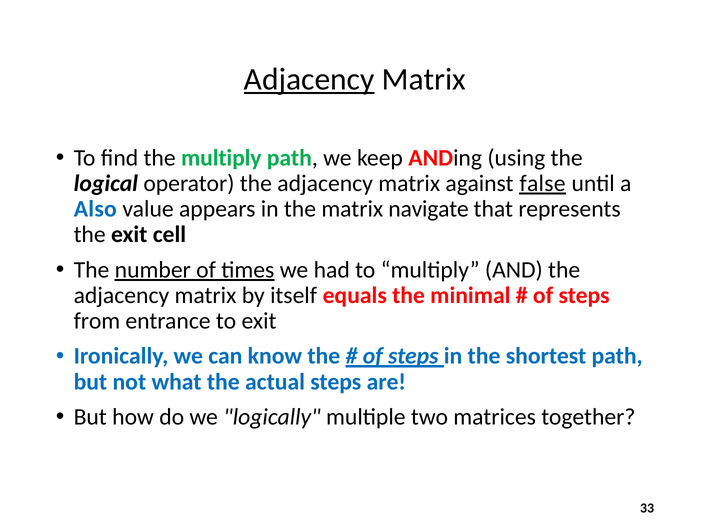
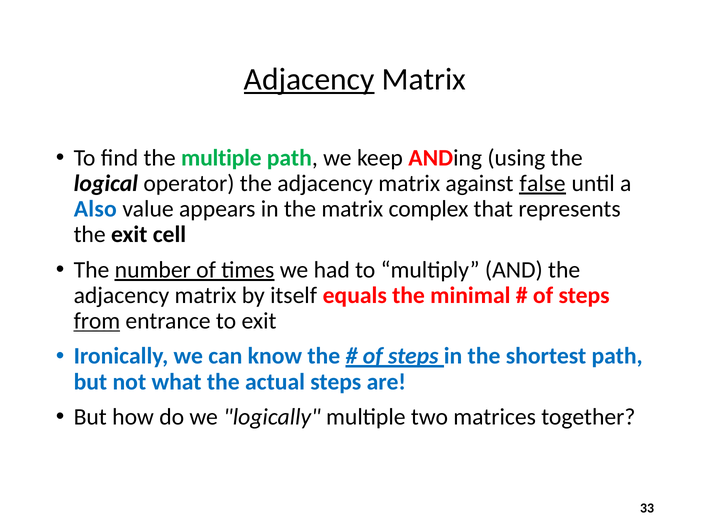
the multiply: multiply -> multiple
navigate: navigate -> complex
from underline: none -> present
